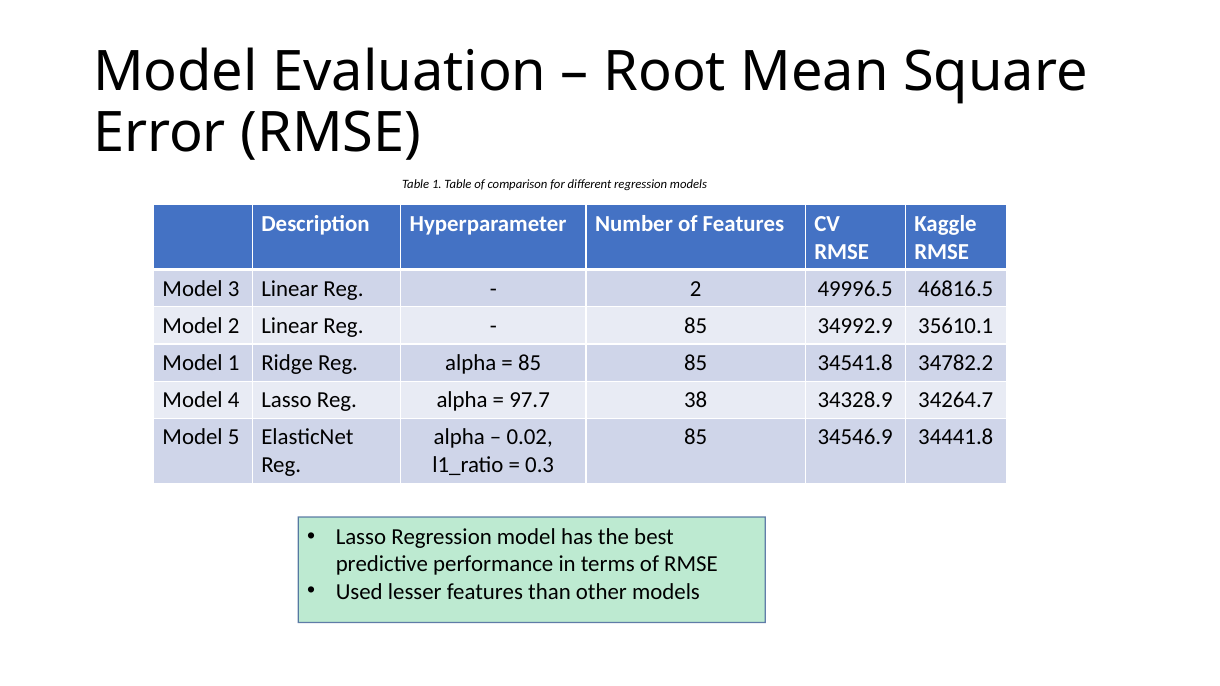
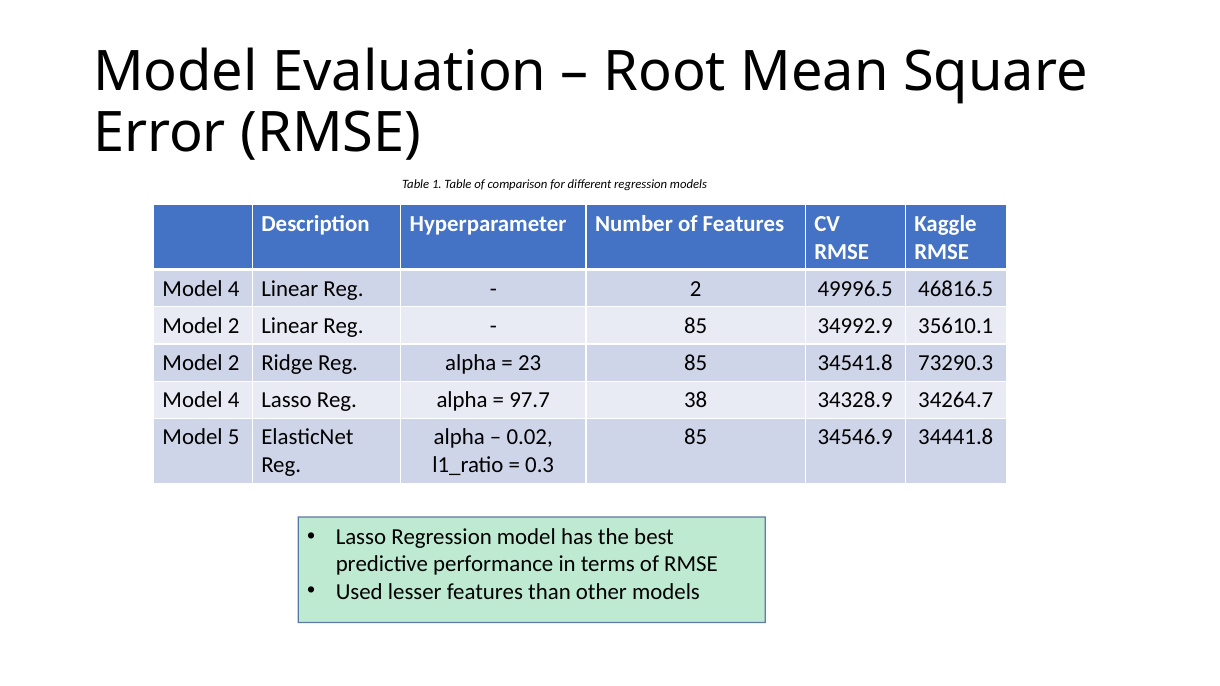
3 at (234, 289): 3 -> 4
1 at (234, 363): 1 -> 2
85 at (530, 363): 85 -> 23
34782.2: 34782.2 -> 73290.3
